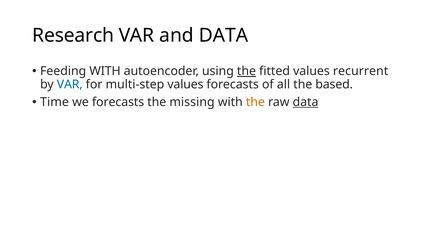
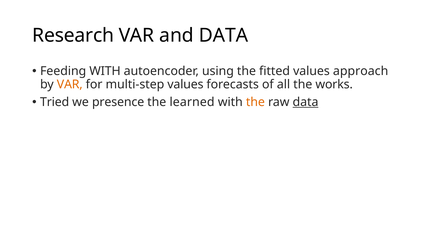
the at (246, 71) underline: present -> none
recurrent: recurrent -> approach
VAR at (70, 85) colour: blue -> orange
based: based -> works
Time: Time -> Tried
we forecasts: forecasts -> presence
missing: missing -> learned
